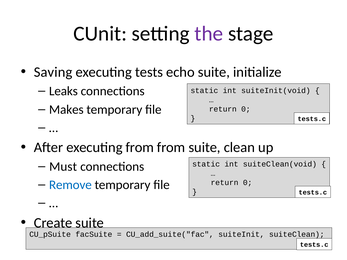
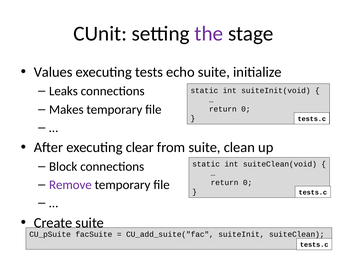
Saving: Saving -> Values
executing from: from -> clear
Must: Must -> Block
Remove colour: blue -> purple
